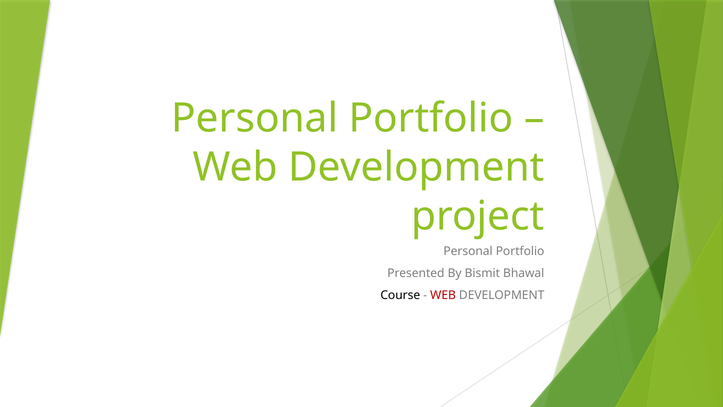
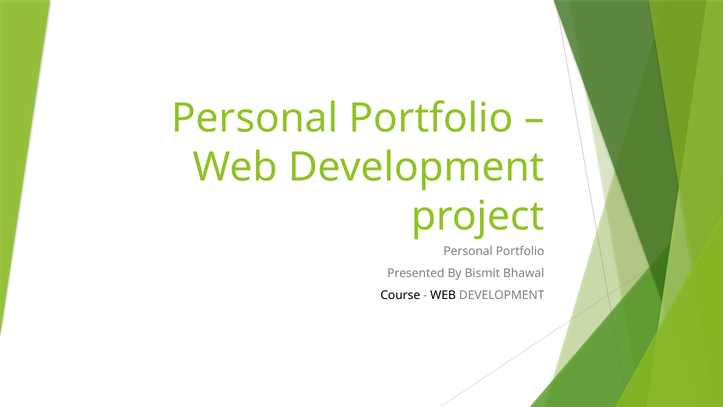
WEB at (443, 295) colour: red -> black
